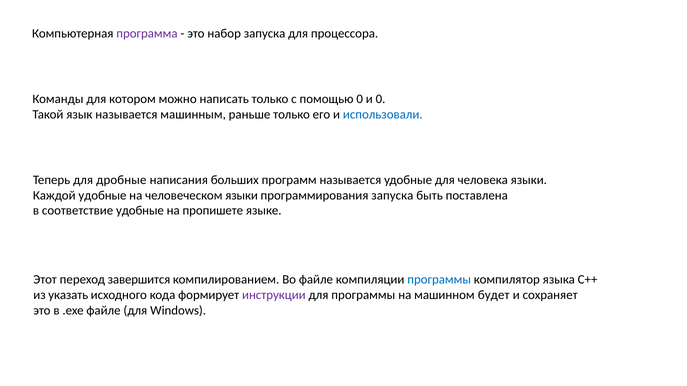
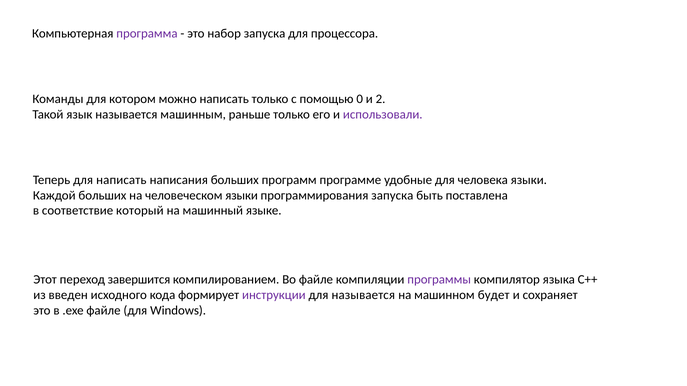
и 0: 0 -> 2
использовали colour: blue -> purple
для дробные: дробные -> написать
программ называется: называется -> программе
Каждой удобные: удобные -> больших
соответствие удобные: удобные -> который
пропишете: пропишете -> машинный
программы at (439, 280) colour: blue -> purple
указать: указать -> введен
для программы: программы -> называется
